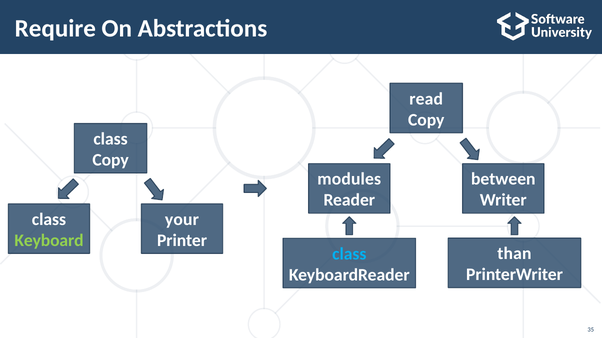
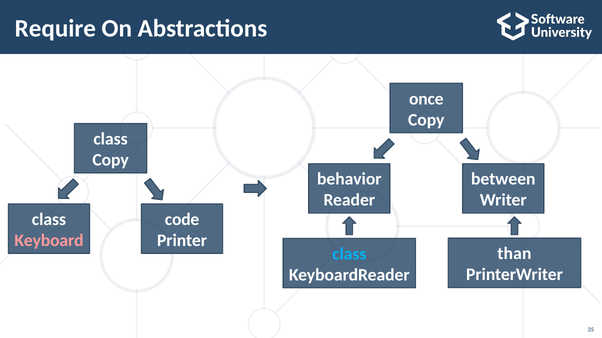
read: read -> once
modules: modules -> behavior
your: your -> code
Keyboard colour: light green -> pink
